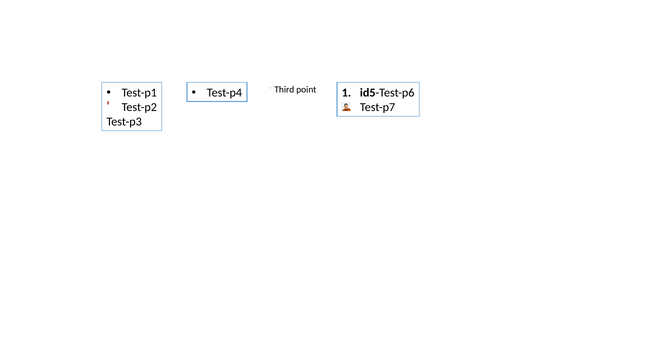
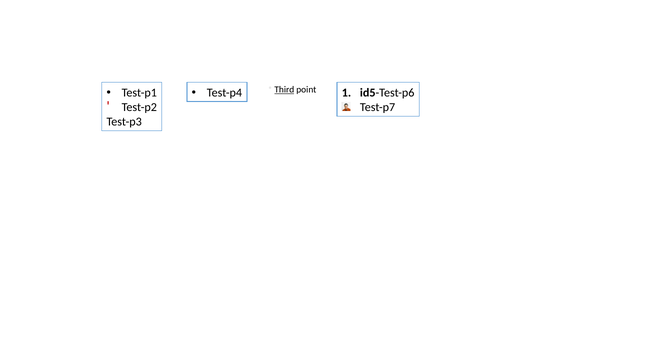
Third underline: none -> present
